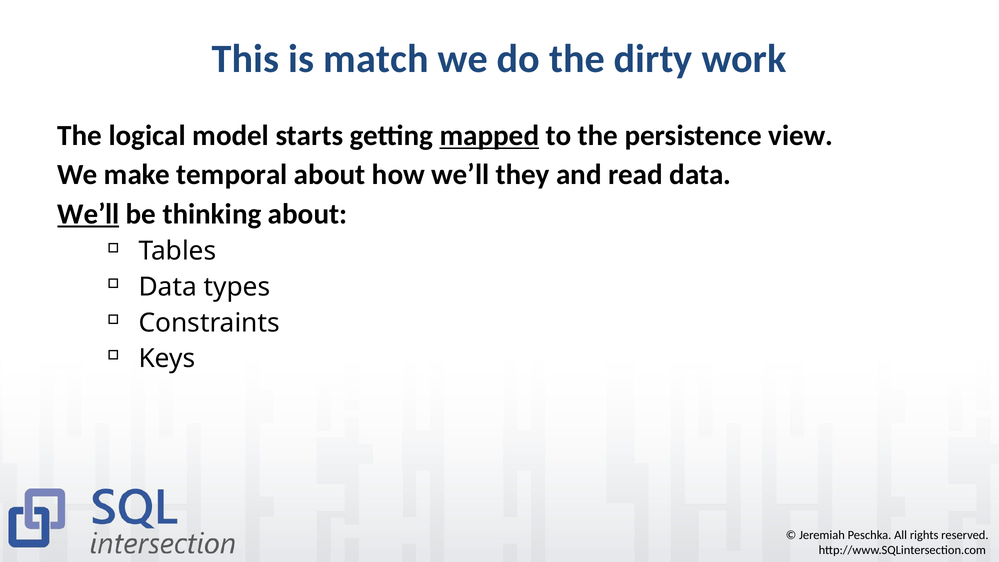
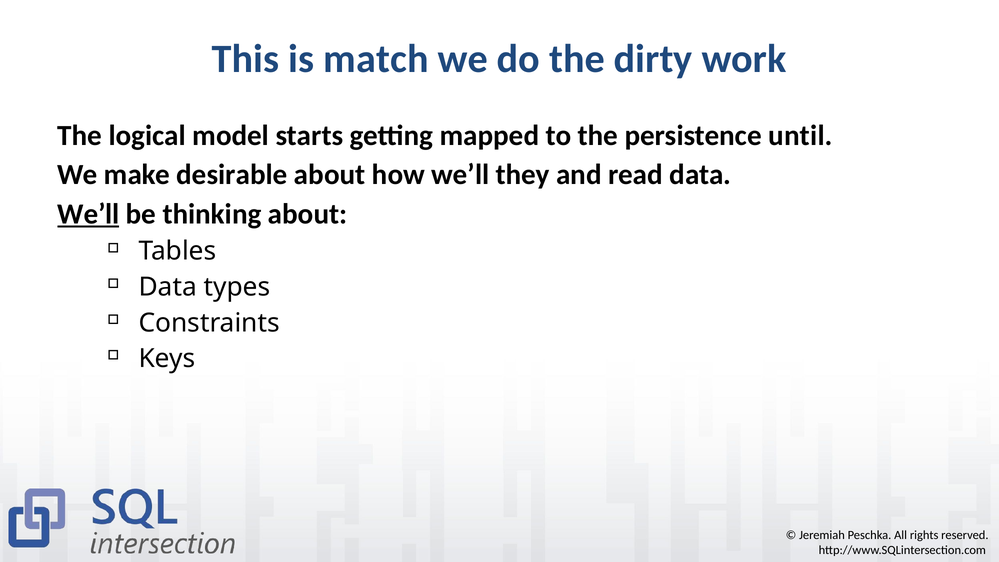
mapped underline: present -> none
view: view -> until
temporal: temporal -> desirable
